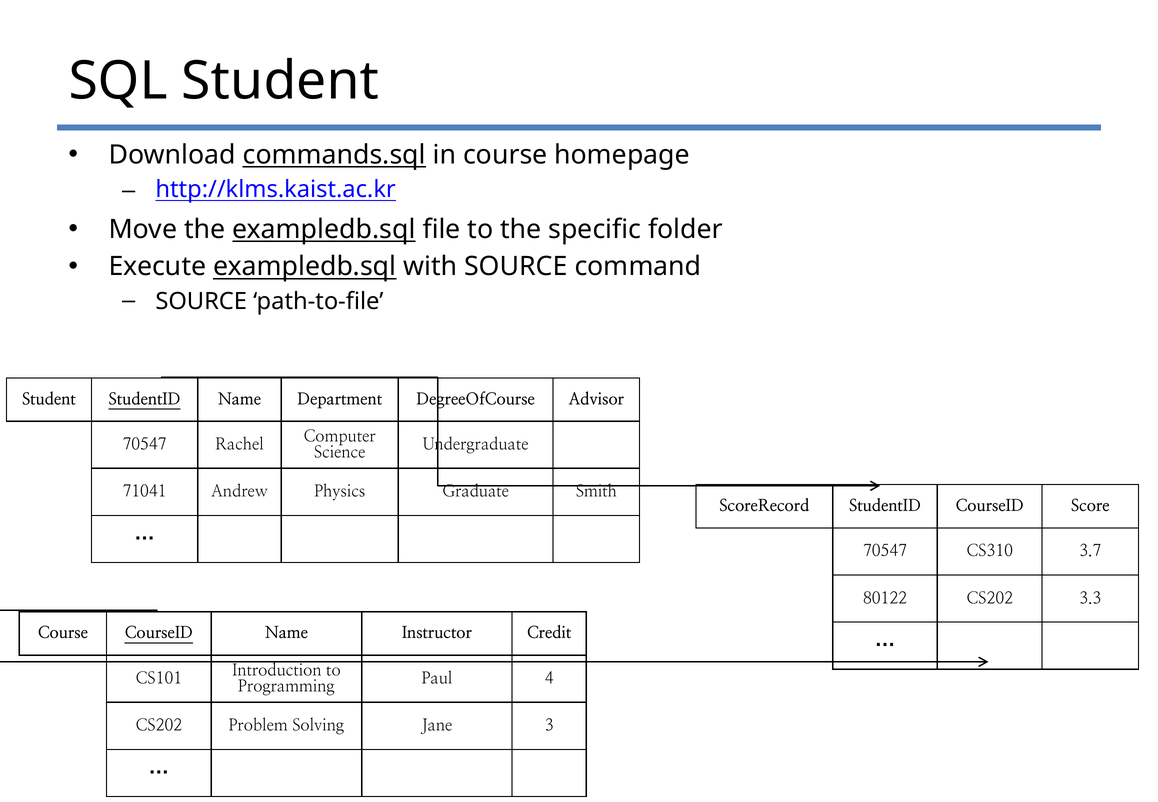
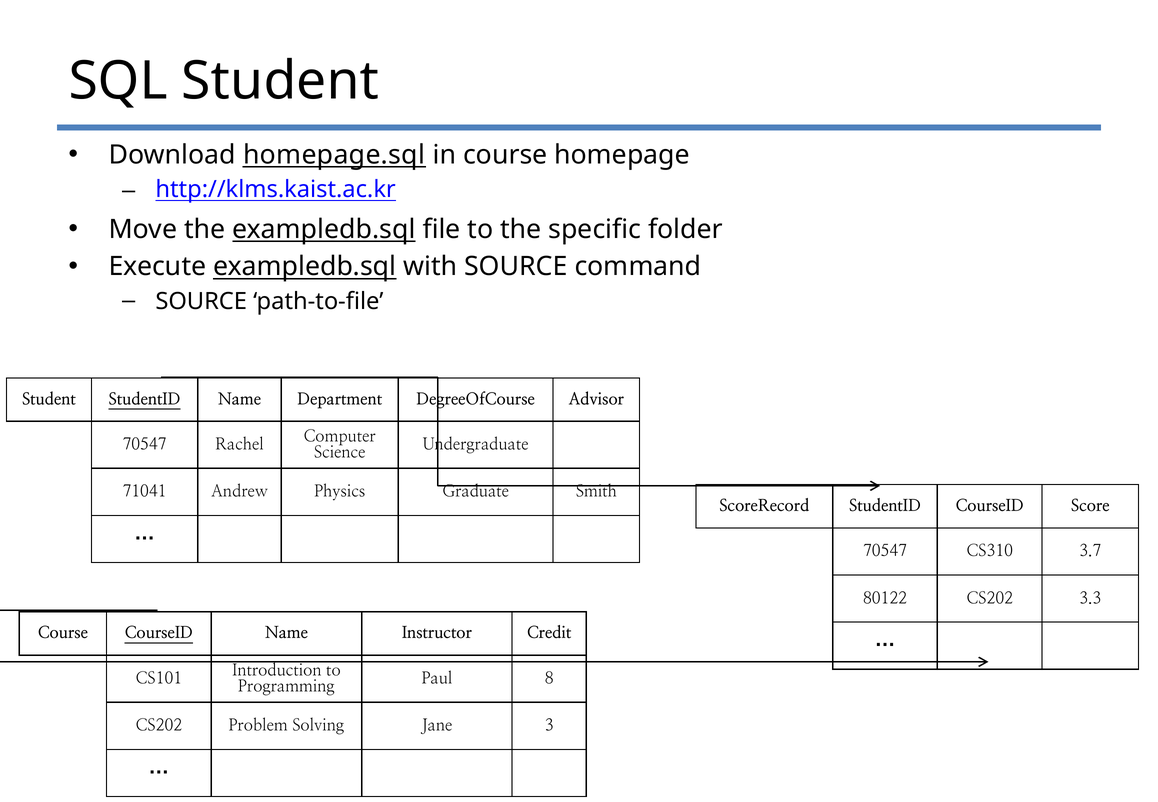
commands.sql: commands.sql -> homepage.sql
4: 4 -> 8
